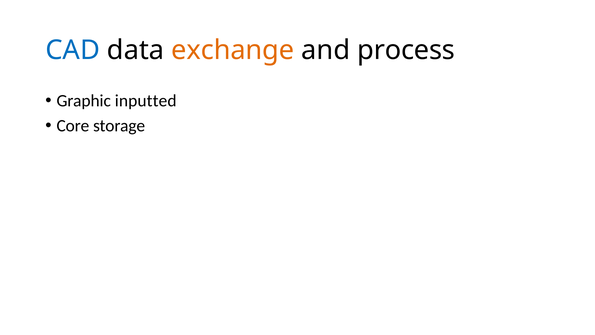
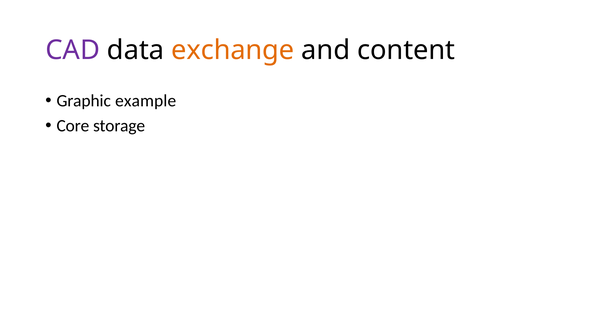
CAD colour: blue -> purple
process: process -> content
inputted: inputted -> example
